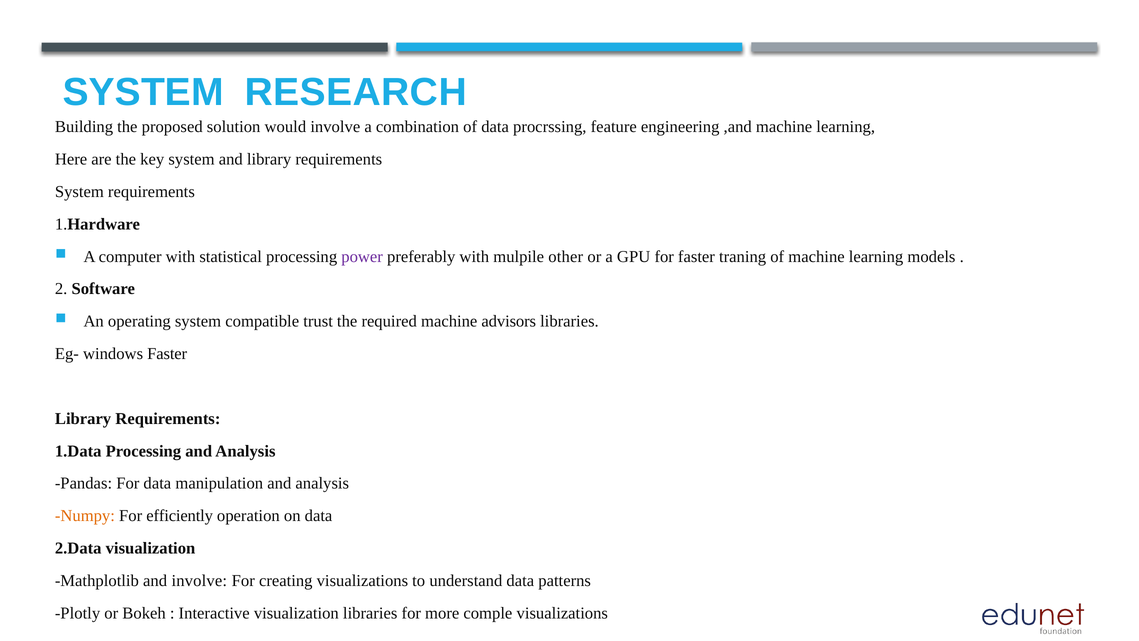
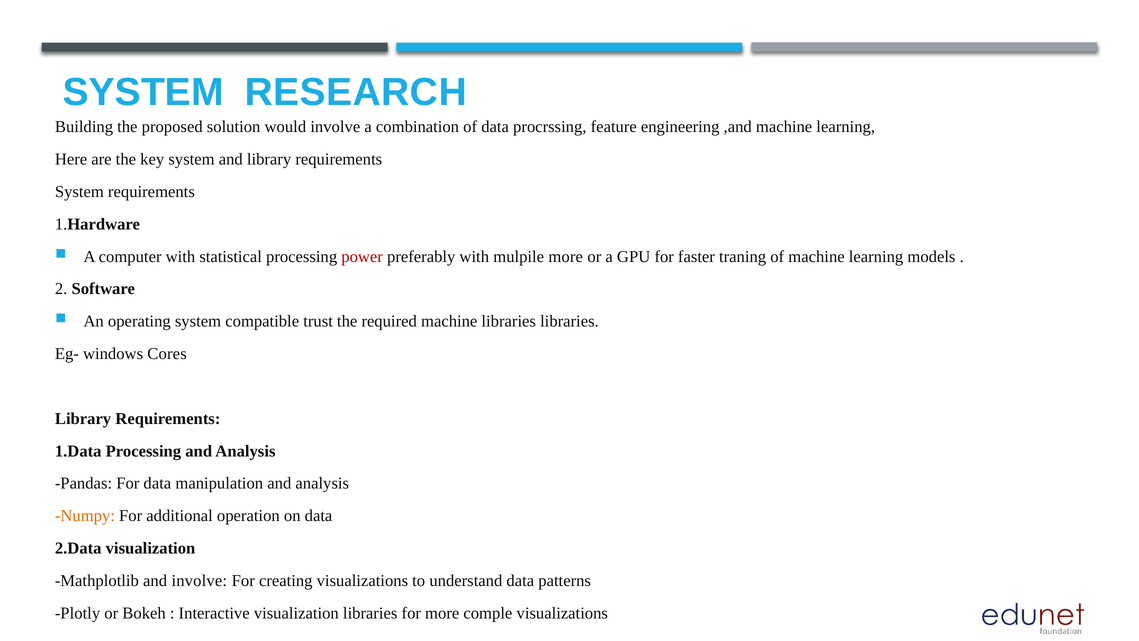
power colour: purple -> red
mulpile other: other -> more
machine advisors: advisors -> libraries
windows Faster: Faster -> Cores
efficiently: efficiently -> additional
